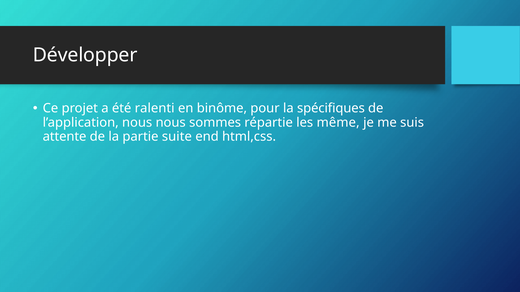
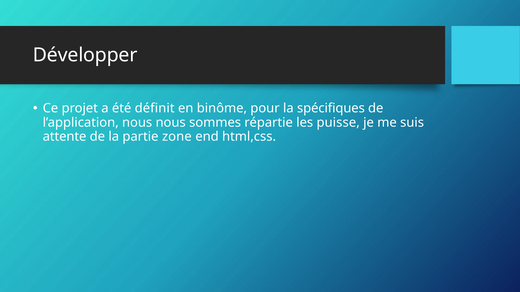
ralenti: ralenti -> définit
même: même -> puisse
suite: suite -> zone
